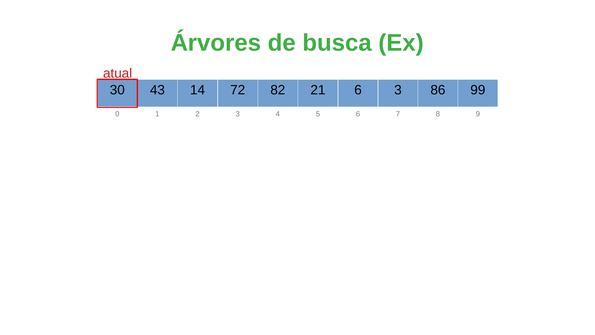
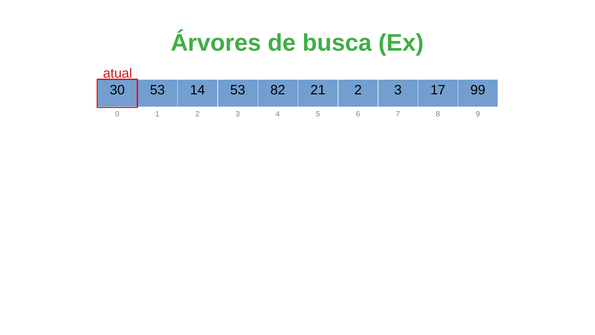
30 43: 43 -> 53
14 72: 72 -> 53
21 6: 6 -> 2
86: 86 -> 17
